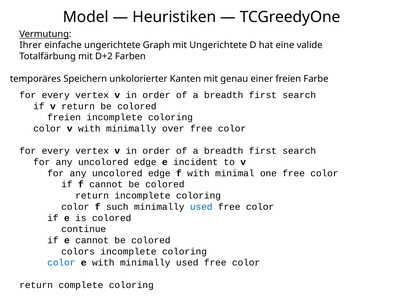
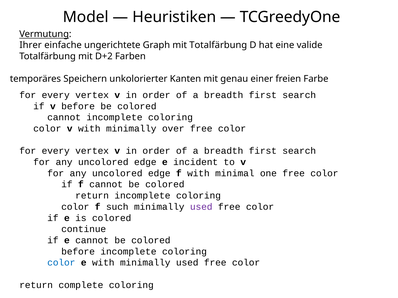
mit Ungerichtete: Ungerichtete -> Totalfärbung
v return: return -> before
freien at (64, 118): freien -> cannot
used at (201, 207) colour: blue -> purple
colors at (78, 252): colors -> before
